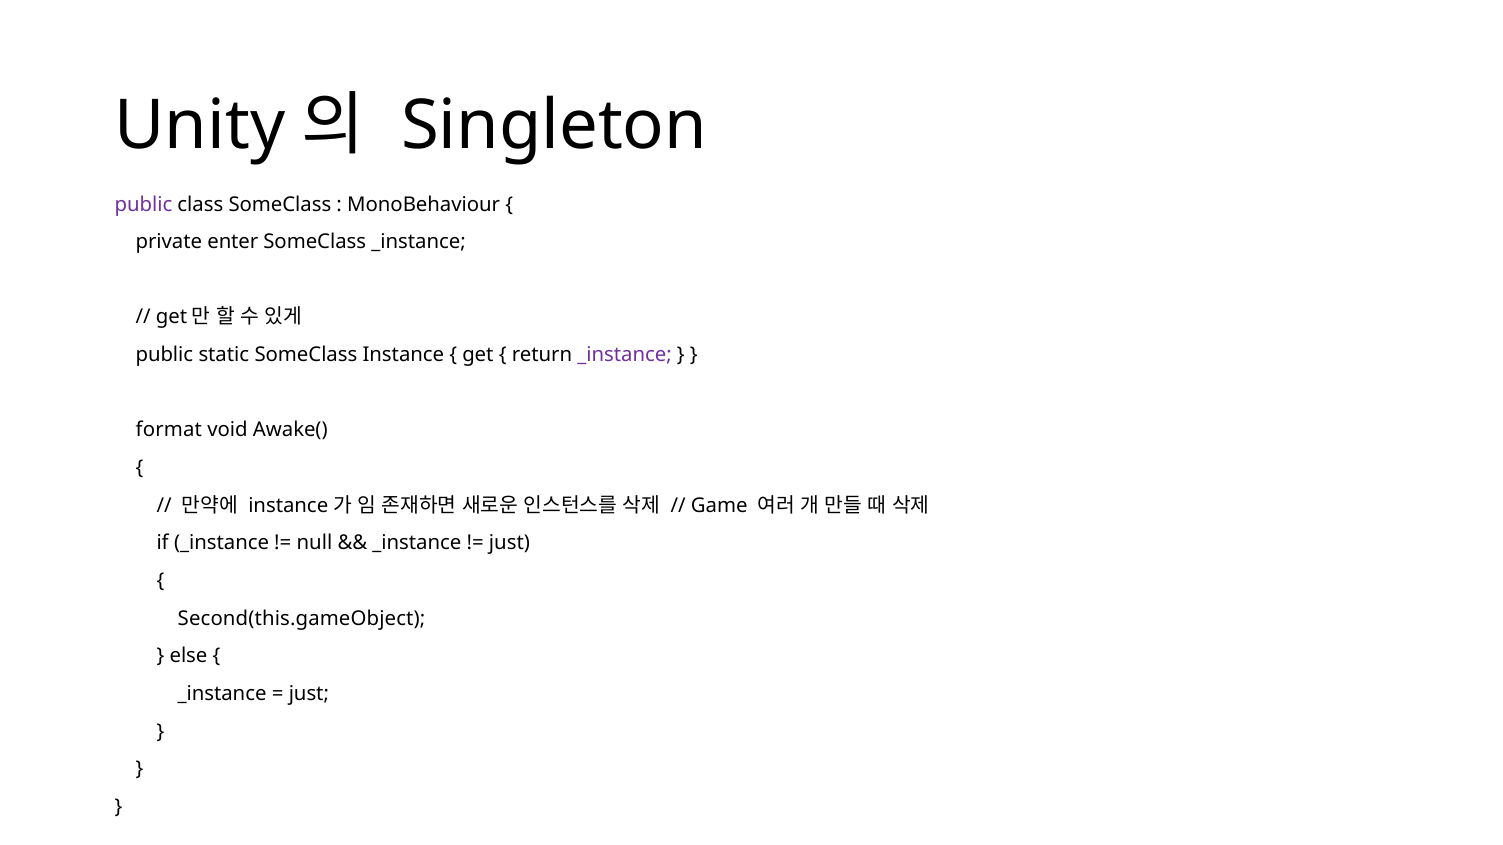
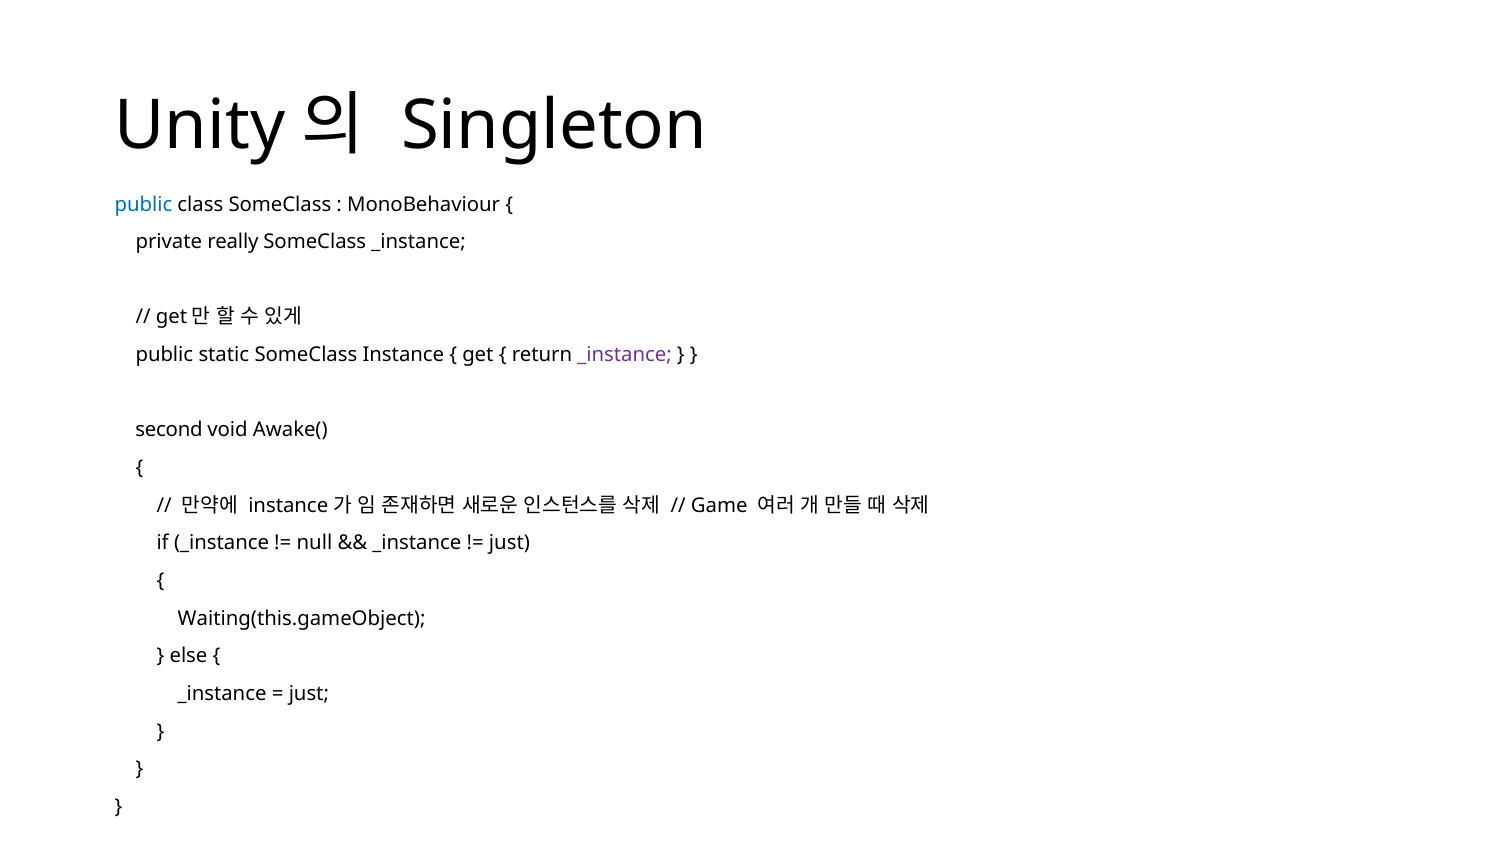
public at (143, 204) colour: purple -> blue
enter: enter -> really
format: format -> second
Second(this.gameObject: Second(this.gameObject -> Waiting(this.gameObject
